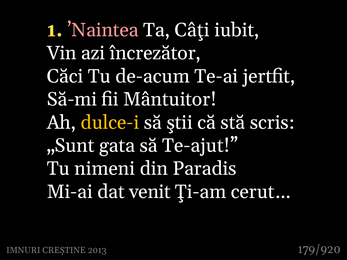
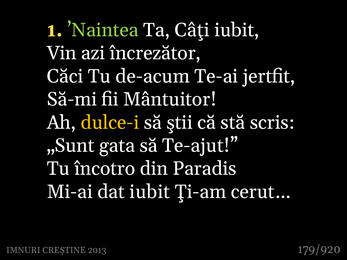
’Naintea colour: pink -> light green
nimeni: nimeni -> încotro
dat venit: venit -> iubit
